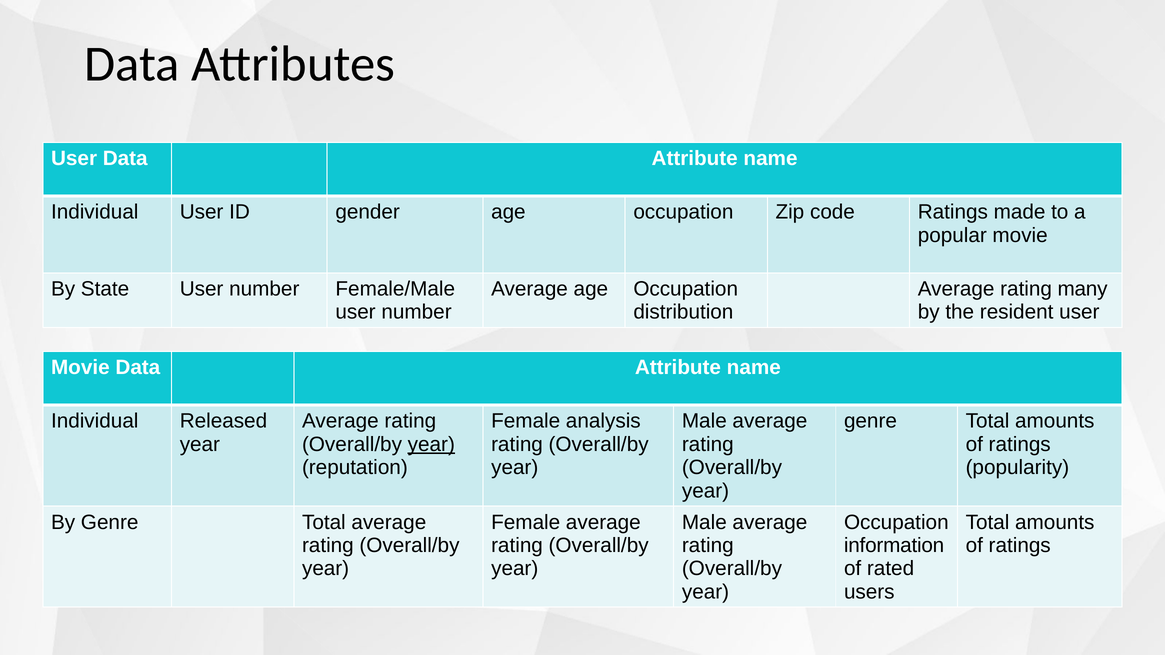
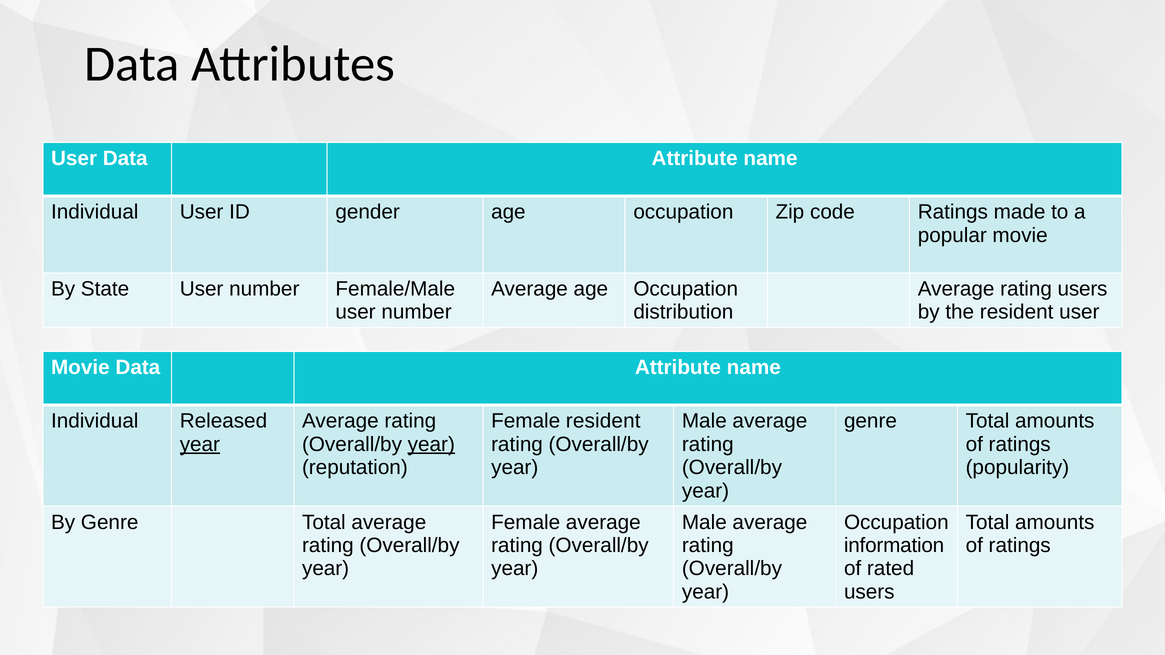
rating many: many -> users
Female analysis: analysis -> resident
year at (200, 445) underline: none -> present
